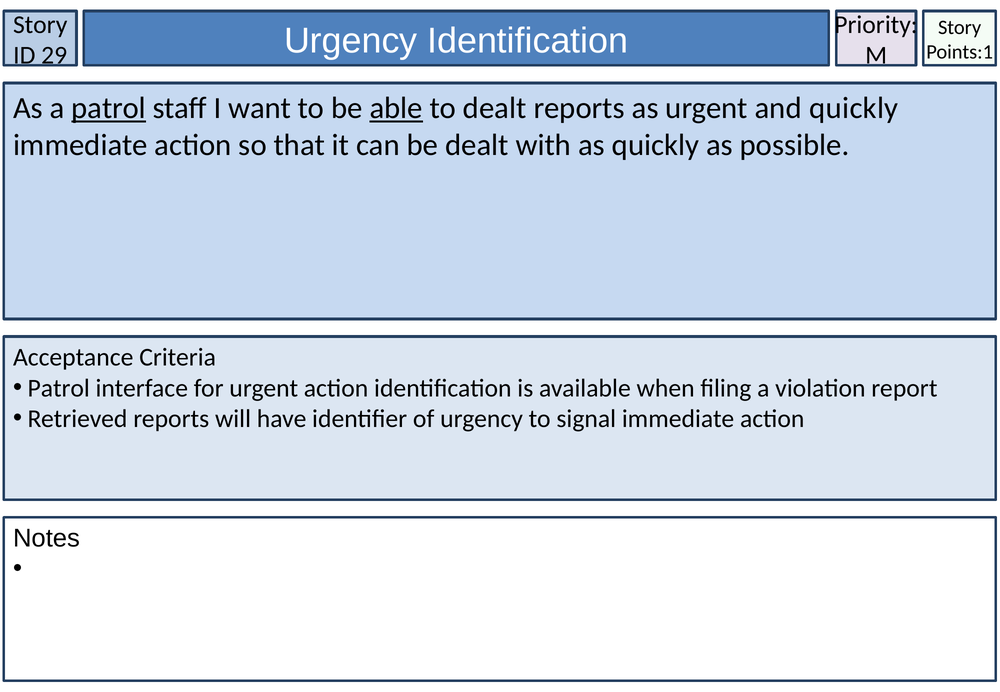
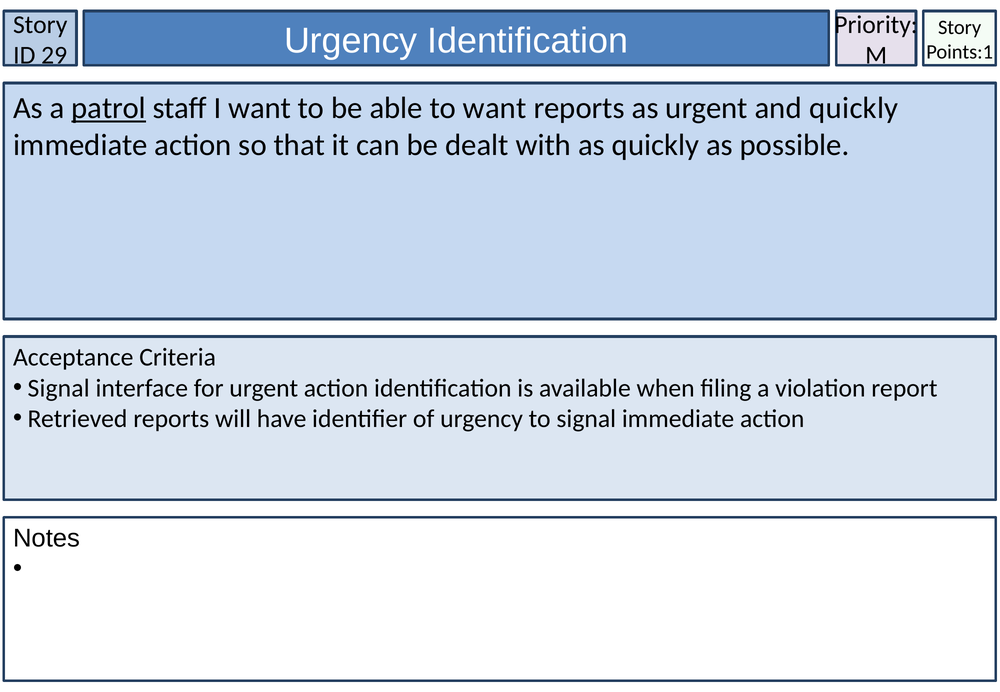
able underline: present -> none
to dealt: dealt -> want
Patrol at (59, 388): Patrol -> Signal
